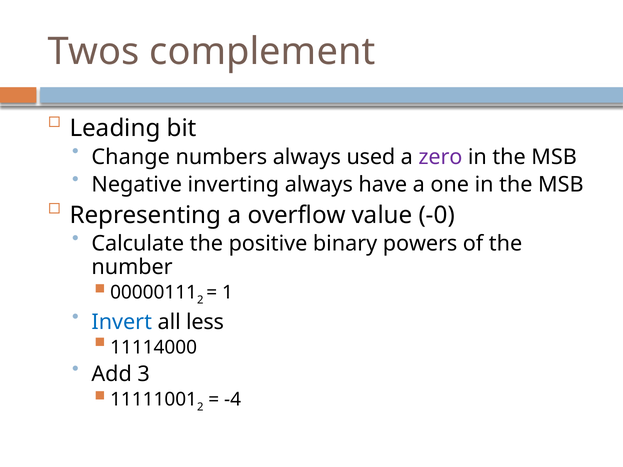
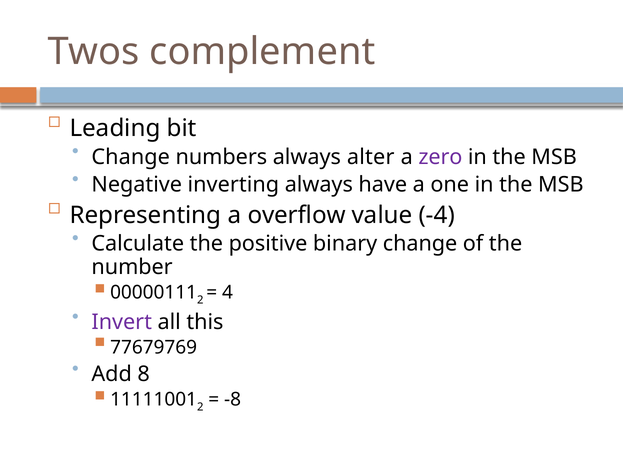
used: used -> alter
-0: -0 -> -4
binary powers: powers -> change
1: 1 -> 4
Invert colour: blue -> purple
less: less -> this
11114000: 11114000 -> 77679769
3: 3 -> 8
-4: -4 -> -8
